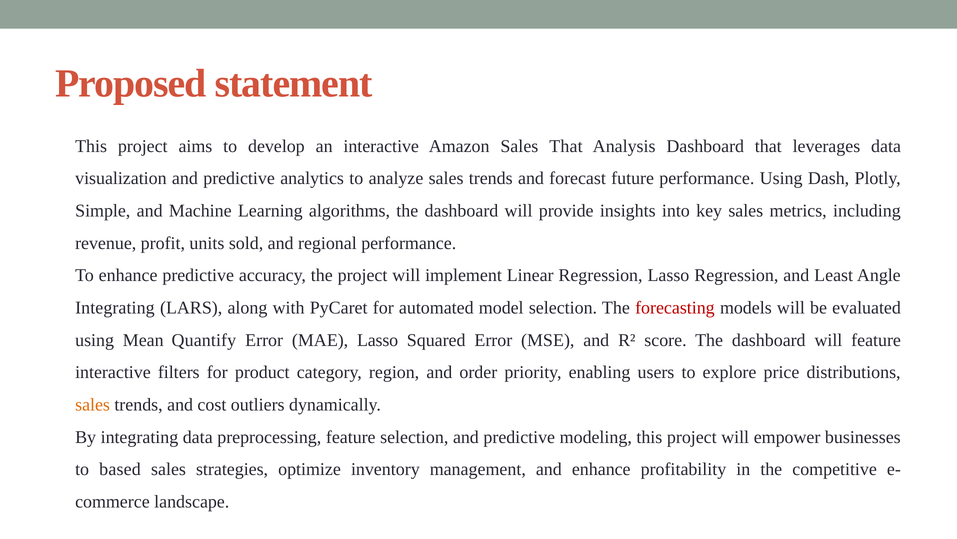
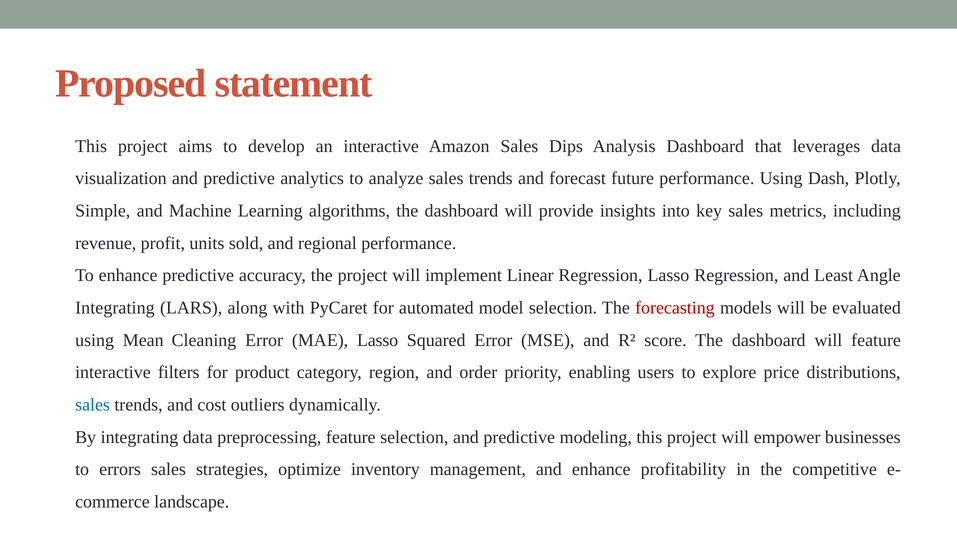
Sales That: That -> Dips
Quantify: Quantify -> Cleaning
sales at (93, 404) colour: orange -> blue
based: based -> errors
